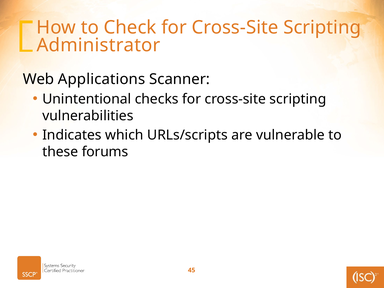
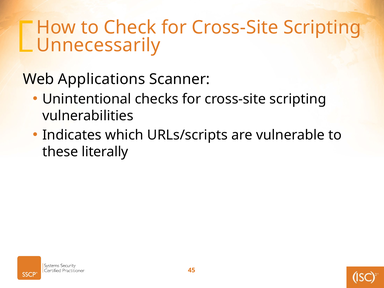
Administrator: Administrator -> Unnecessarily
forums: forums -> literally
